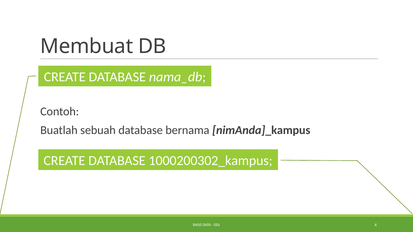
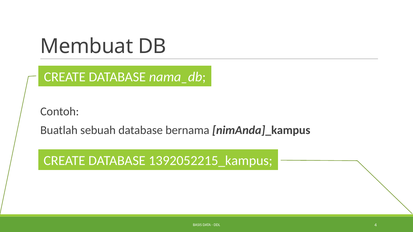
1000200302_kampus: 1000200302_kampus -> 1392052215_kampus
